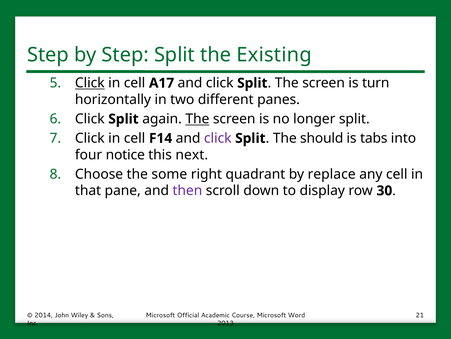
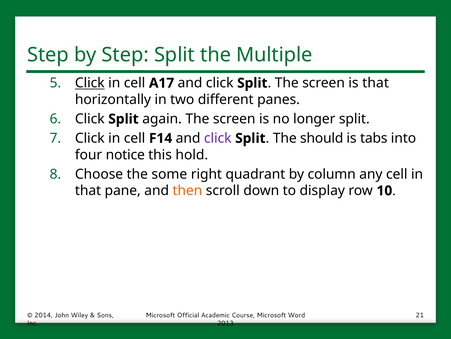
Existing: Existing -> Multiple
is turn: turn -> that
The at (197, 119) underline: present -> none
next: next -> hold
replace: replace -> column
then colour: purple -> orange
30: 30 -> 10
